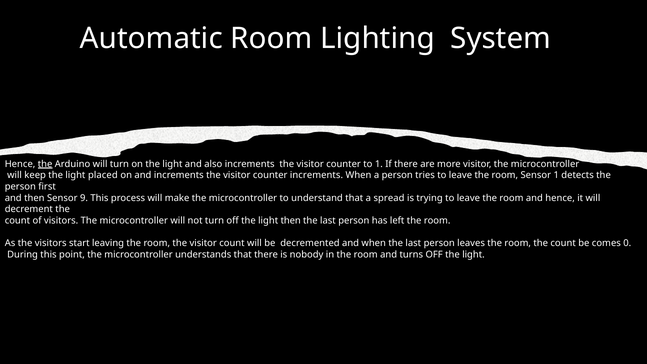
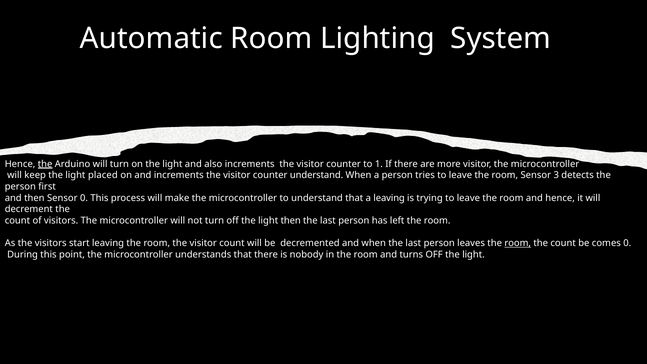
counter increments: increments -> understand
Sensor 1: 1 -> 3
Sensor 9: 9 -> 0
a spread: spread -> leaving
room at (518, 243) underline: none -> present
